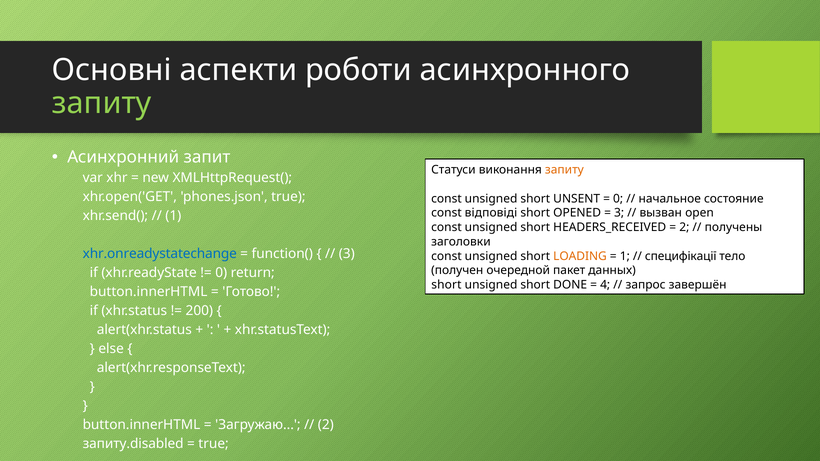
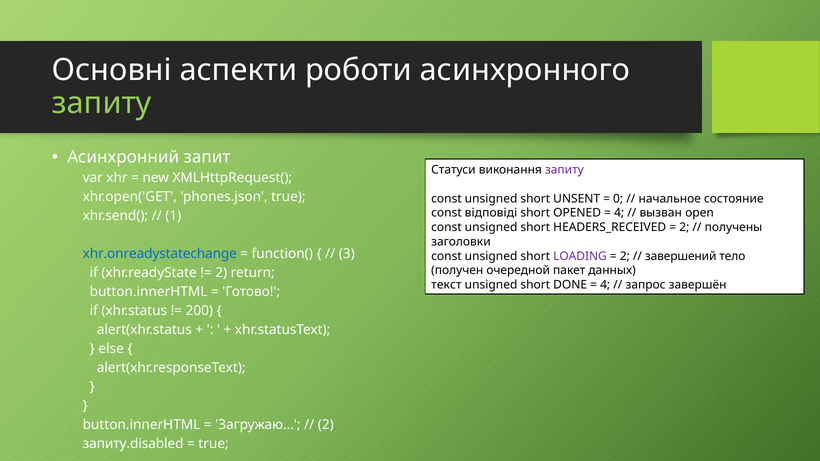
запиту at (564, 170) colour: orange -> purple
3 at (619, 213): 3 -> 4
LOADING colour: orange -> purple
1 at (625, 256): 1 -> 2
специфікації: специфікації -> завершений
0 at (221, 273): 0 -> 2
short at (446, 285): short -> текст
